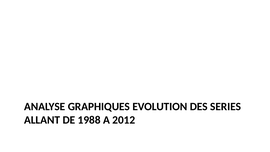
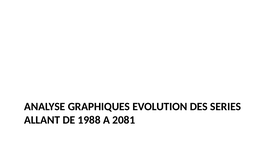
2012: 2012 -> 2081
